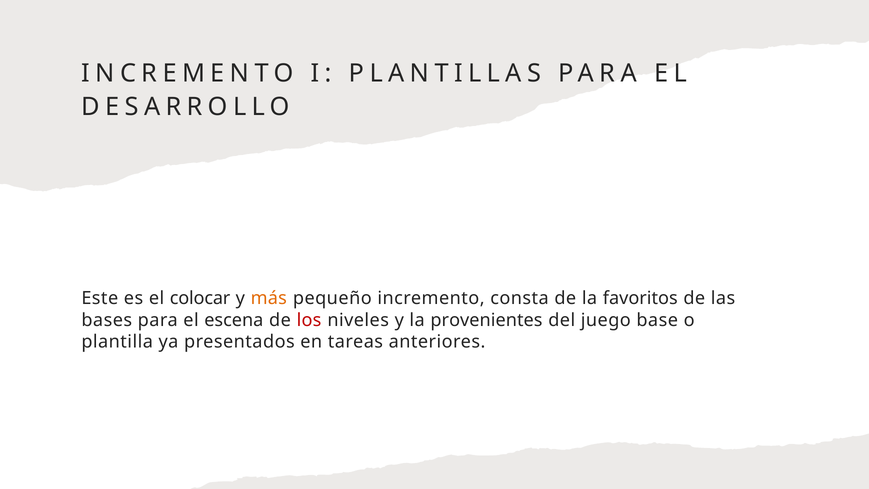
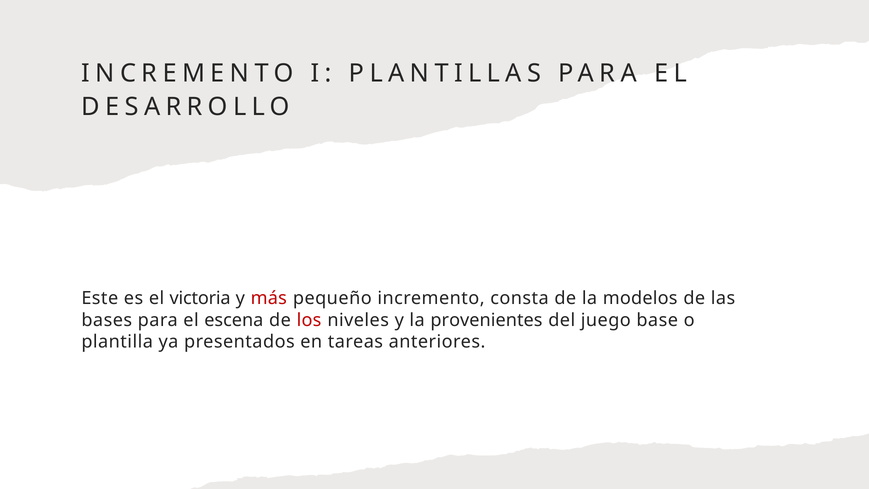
colocar: colocar -> victoria
más colour: orange -> red
favoritos: favoritos -> modelos
